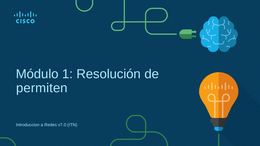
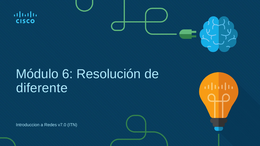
1: 1 -> 6
permiten: permiten -> diferente
